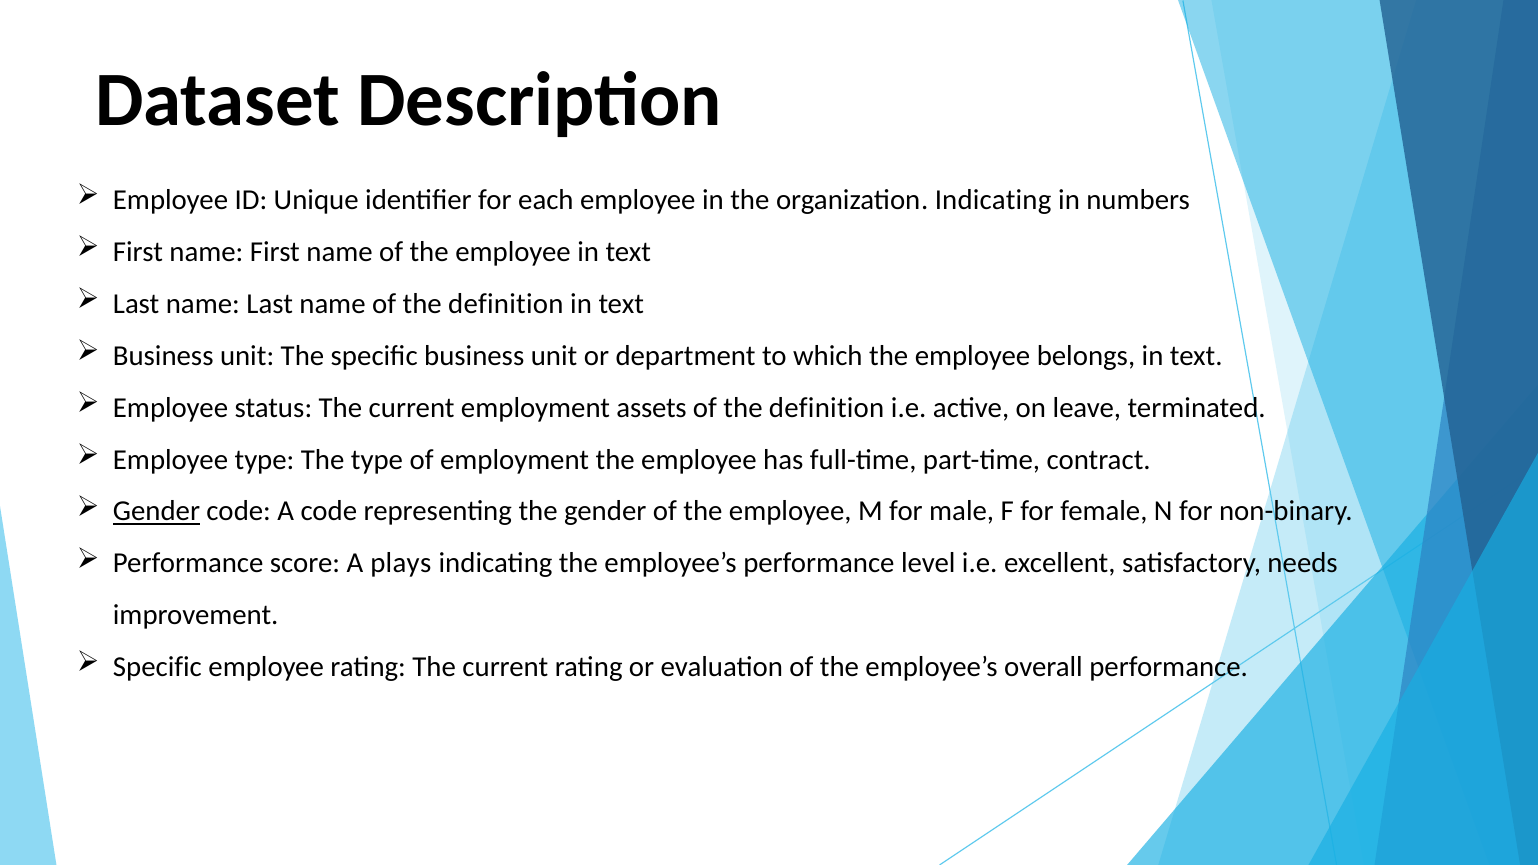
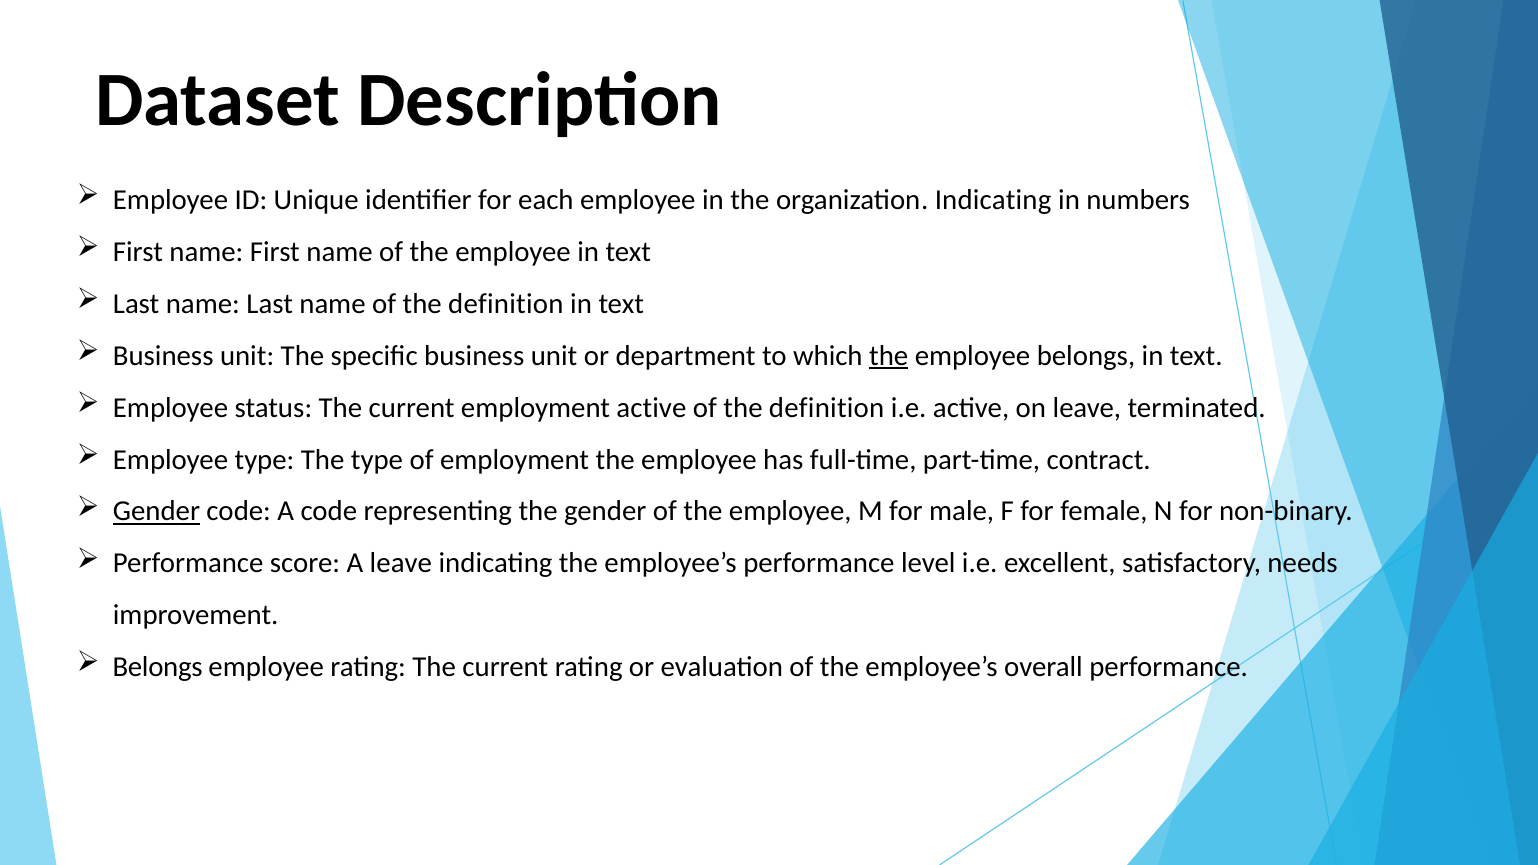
the at (889, 356) underline: none -> present
employment assets: assets -> active
A plays: plays -> leave
Specific at (157, 667): Specific -> Belongs
